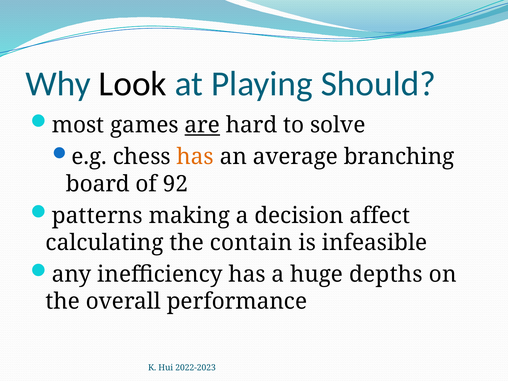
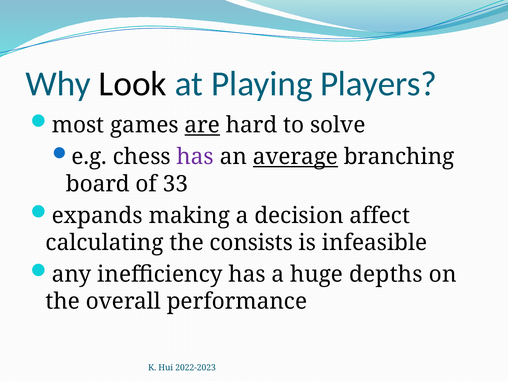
Should: Should -> Players
has at (195, 157) colour: orange -> purple
average underline: none -> present
92: 92 -> 33
patterns: patterns -> expands
contain: contain -> consists
